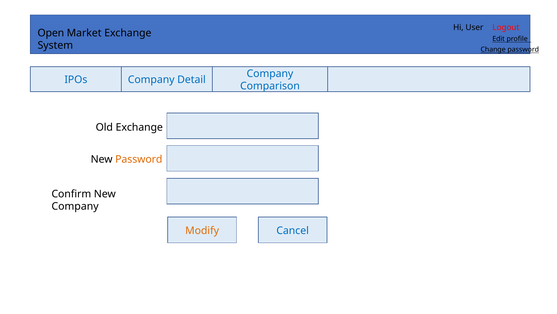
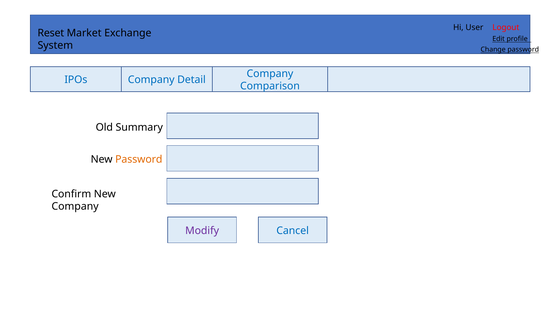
Open: Open -> Reset
Old Exchange: Exchange -> Summary
Modify colour: orange -> purple
